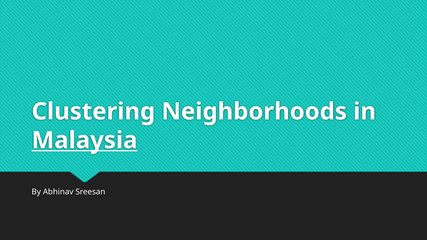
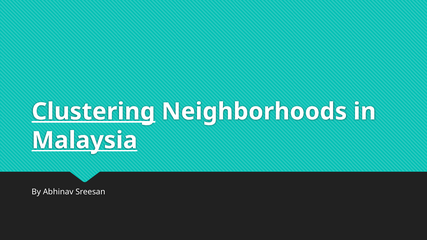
Clustering underline: none -> present
